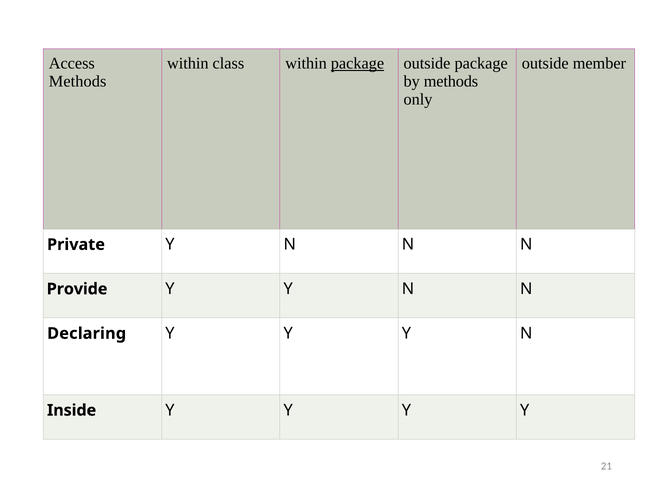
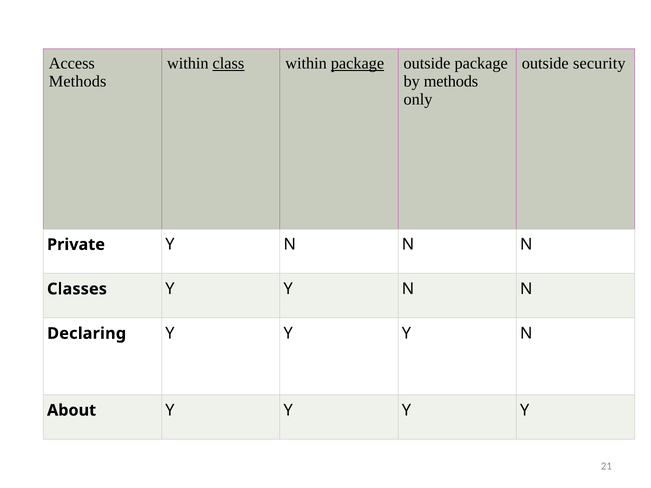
class underline: none -> present
member: member -> security
Provide: Provide -> Classes
Inside: Inside -> About
